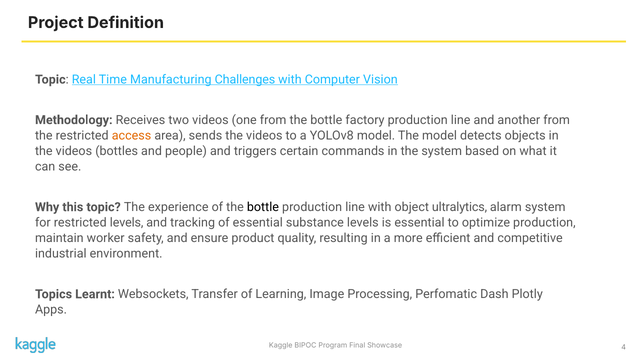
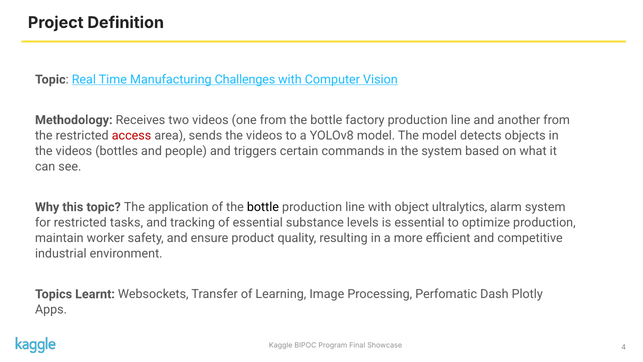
access colour: orange -> red
experience: experience -> application
restricted levels: levels -> tasks
